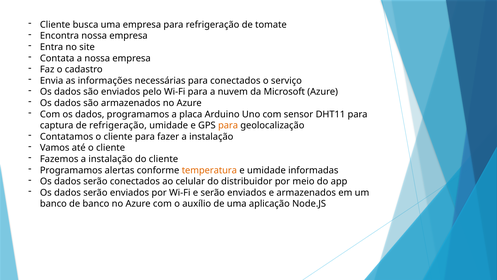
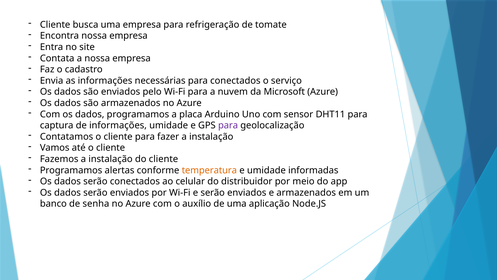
de refrigeração: refrigeração -> informações
para at (228, 125) colour: orange -> purple
de banco: banco -> senha
